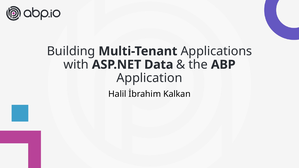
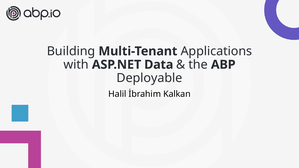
Application: Application -> Deployable
